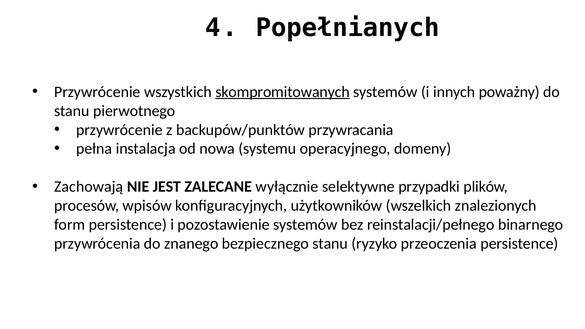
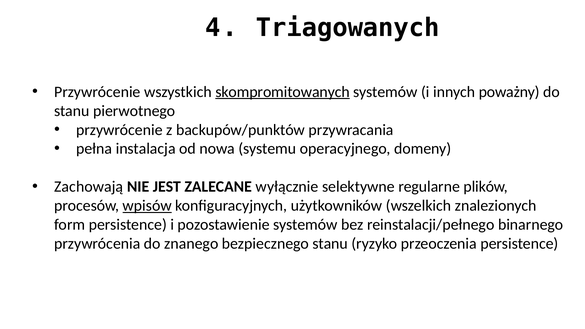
Popełnianych: Popełnianych -> Triagowanych
przypadki: przypadki -> regularne
wpisów underline: none -> present
